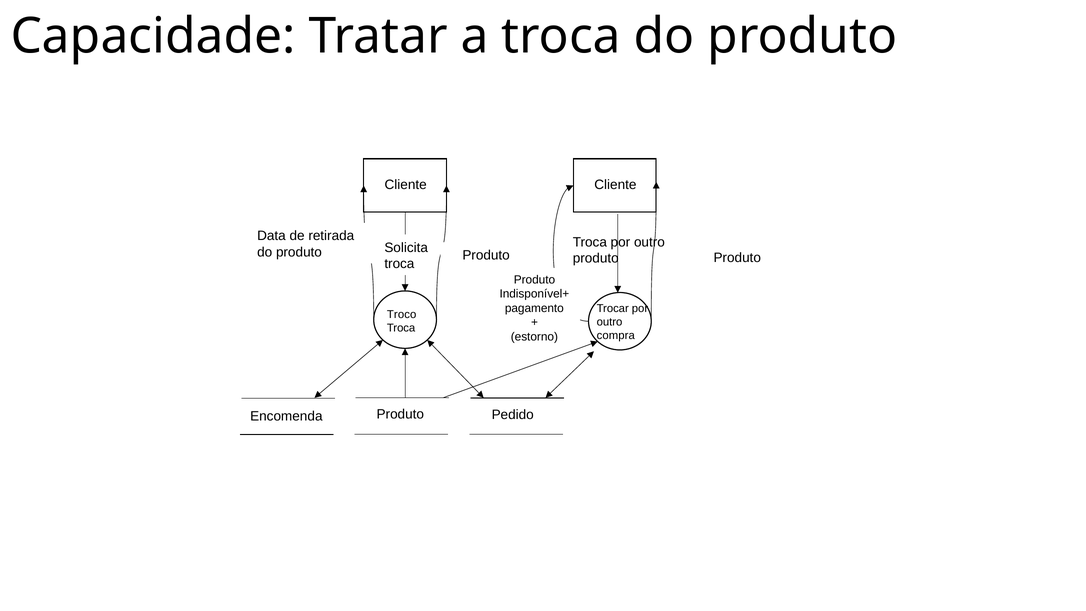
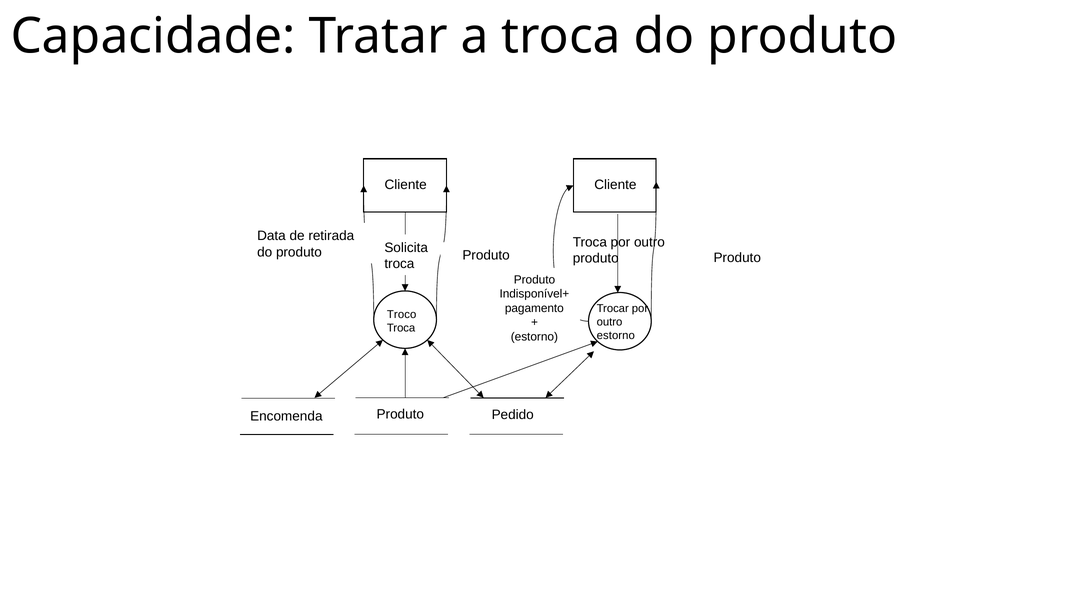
compra at (616, 336): compra -> estorno
